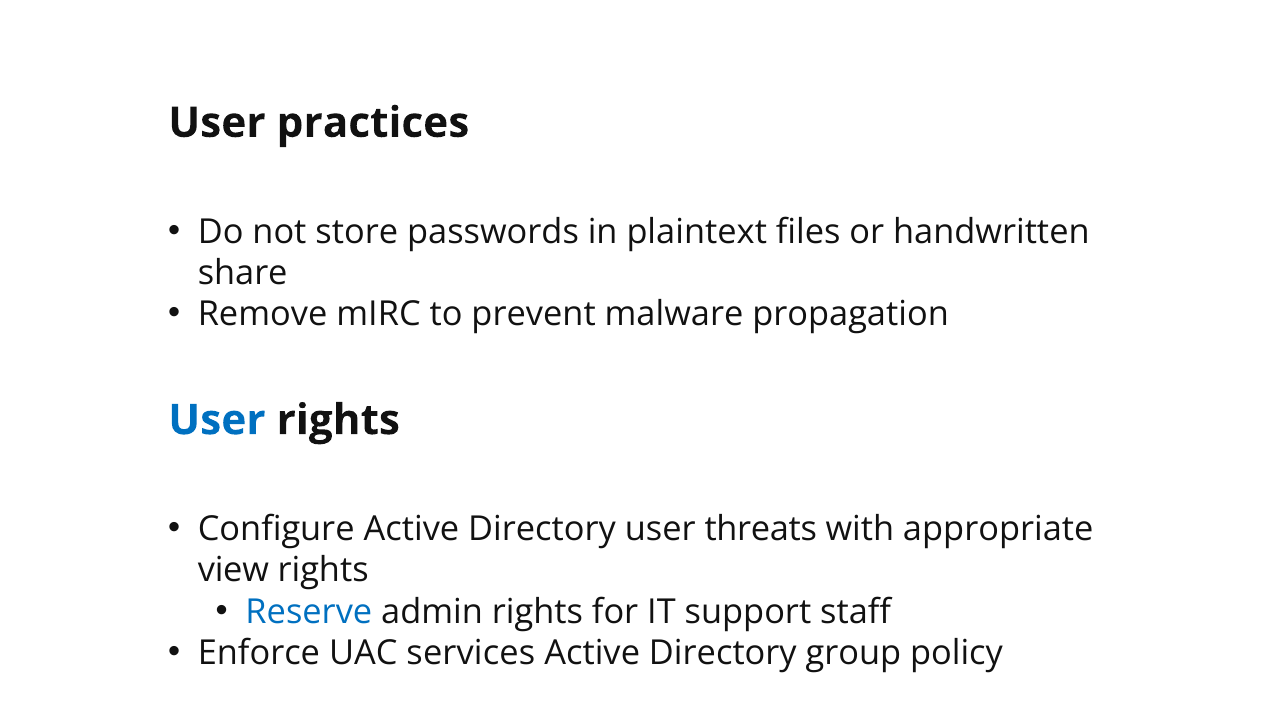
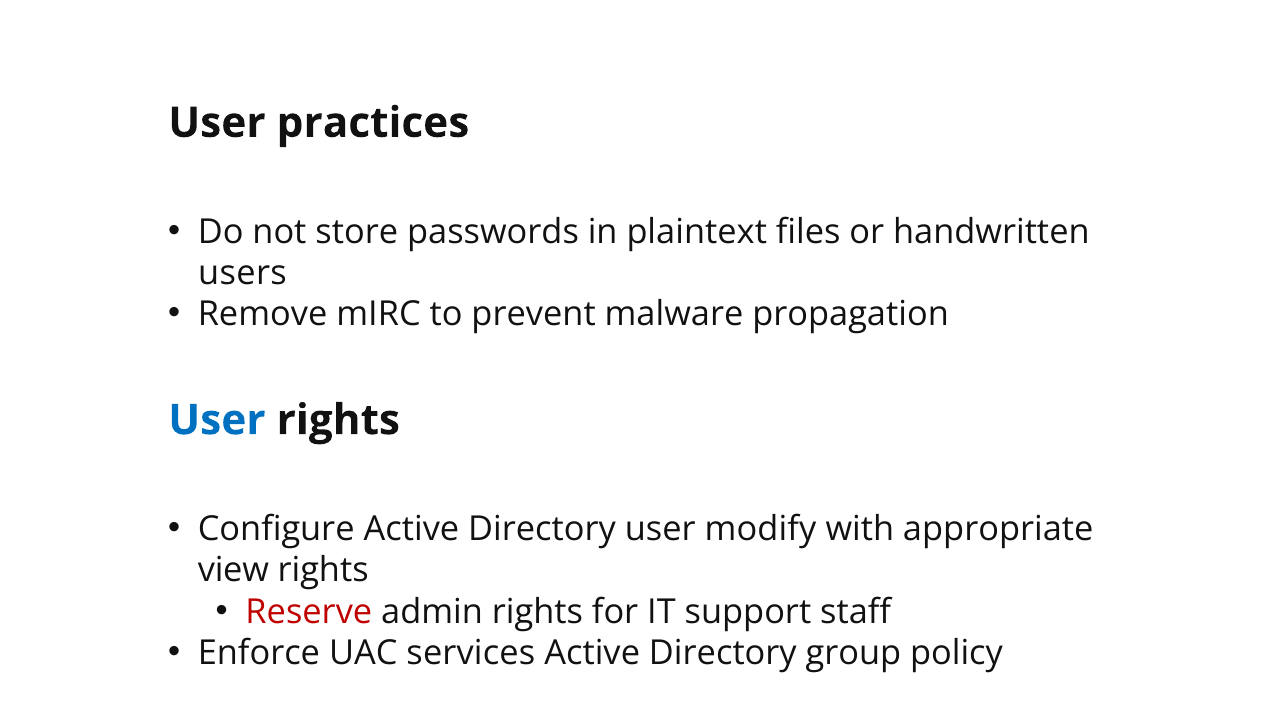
share: share -> users
threats: threats -> modify
Reserve colour: blue -> red
